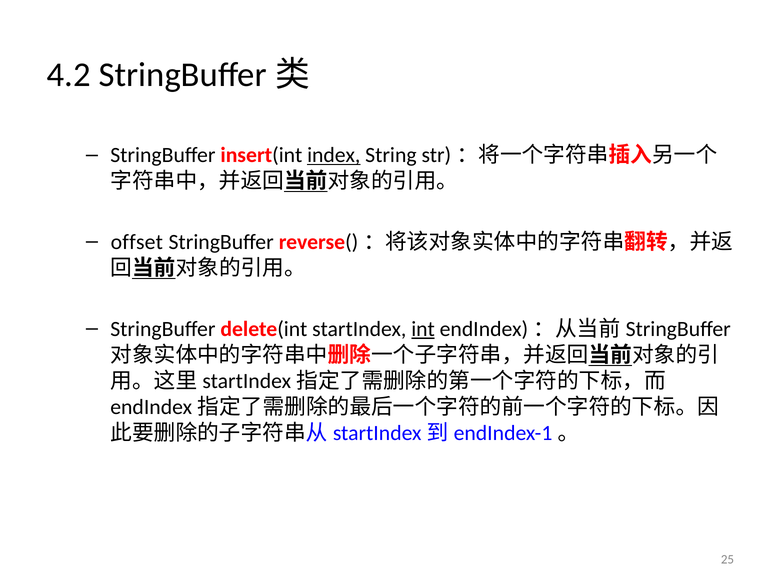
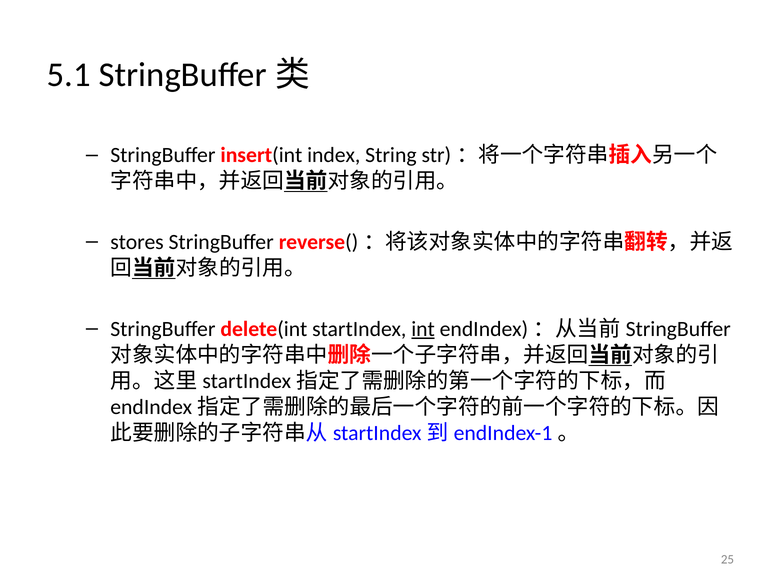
4.2: 4.2 -> 5.1
index underline: present -> none
offset: offset -> stores
